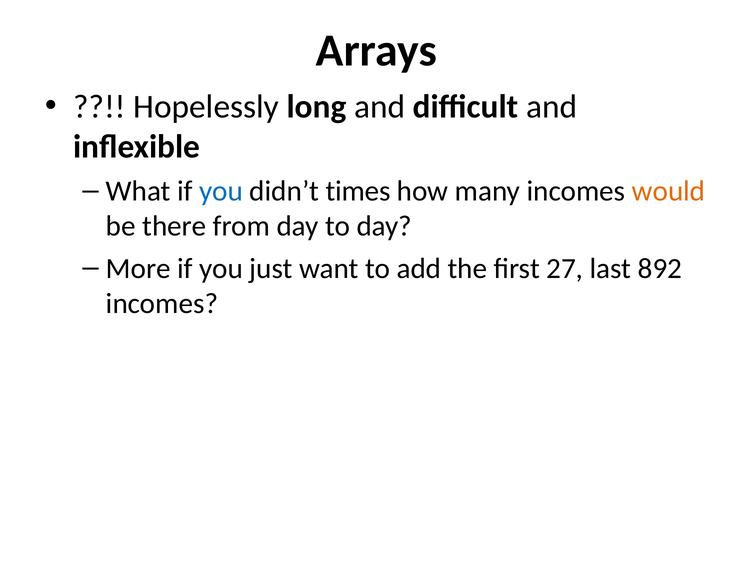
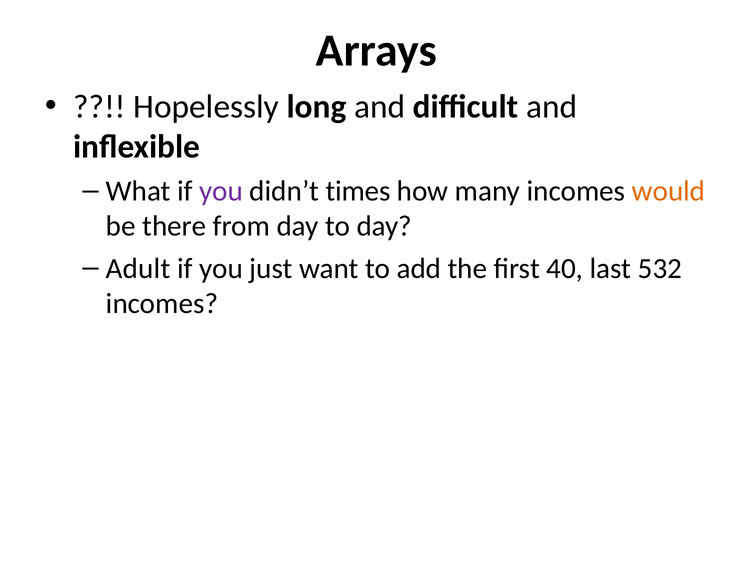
you at (221, 191) colour: blue -> purple
More: More -> Adult
27: 27 -> 40
892: 892 -> 532
